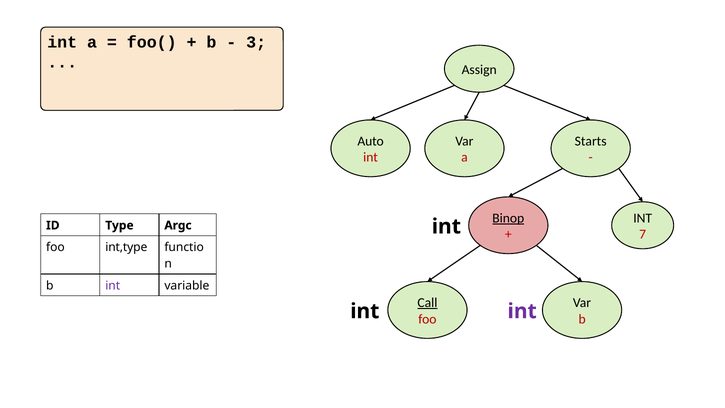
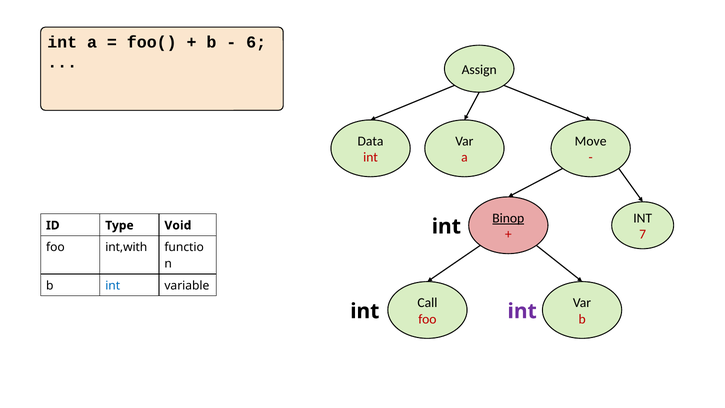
3: 3 -> 6
Auto: Auto -> Data
Starts: Starts -> Move
Argc: Argc -> Void
int,type: int,type -> int,with
int at (113, 285) colour: purple -> blue
Call underline: present -> none
